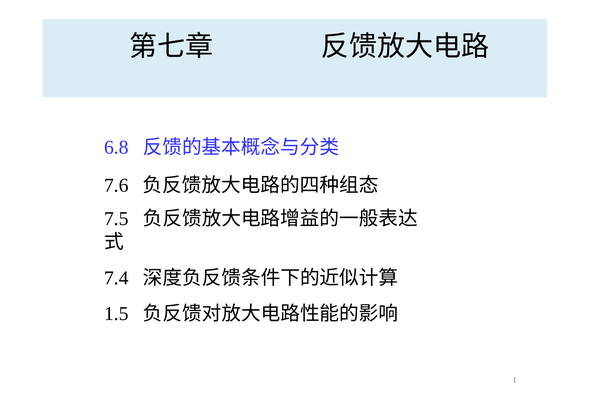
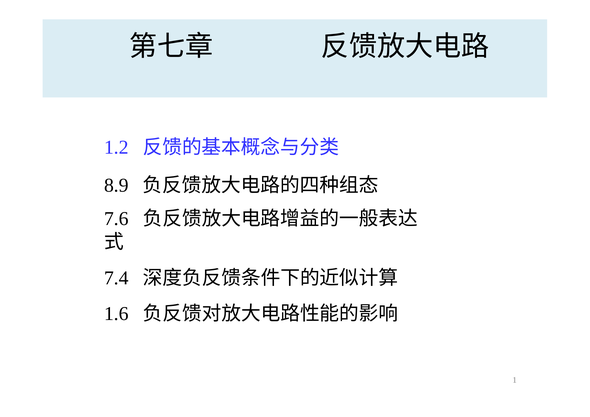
6.8: 6.8 -> 1.2
7.6: 7.6 -> 8.9
7.5: 7.5 -> 7.6
1.5: 1.5 -> 1.6
